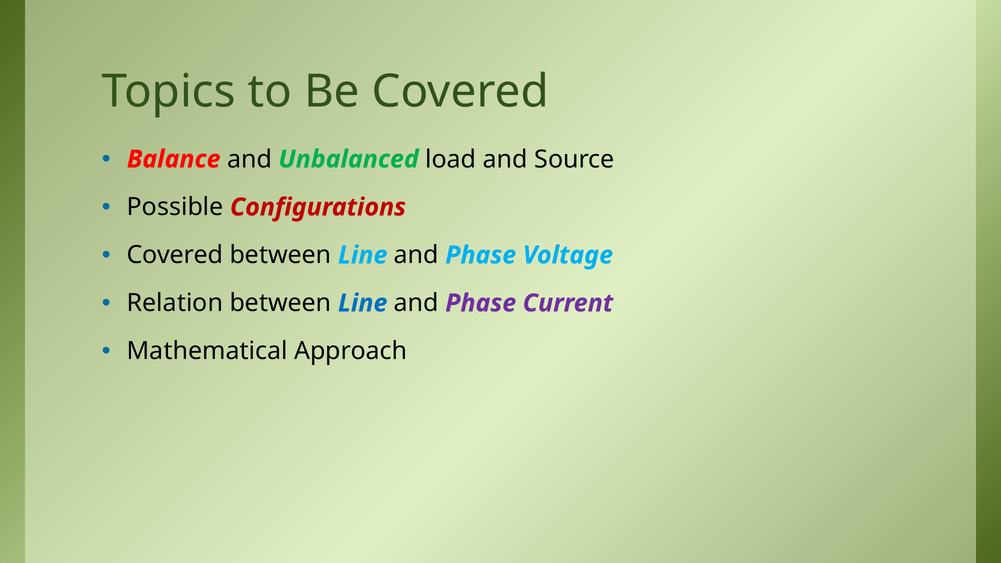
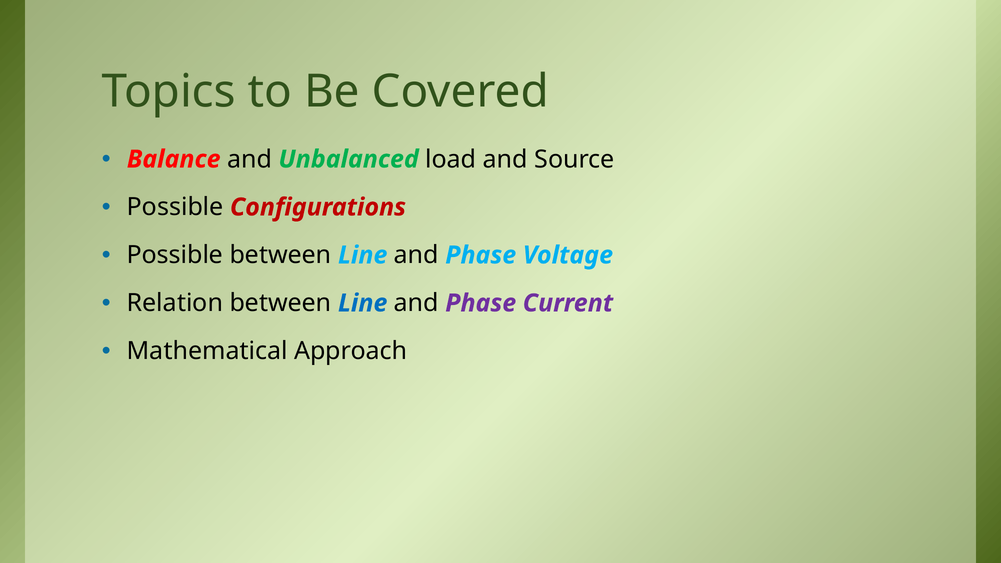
Covered at (175, 255): Covered -> Possible
